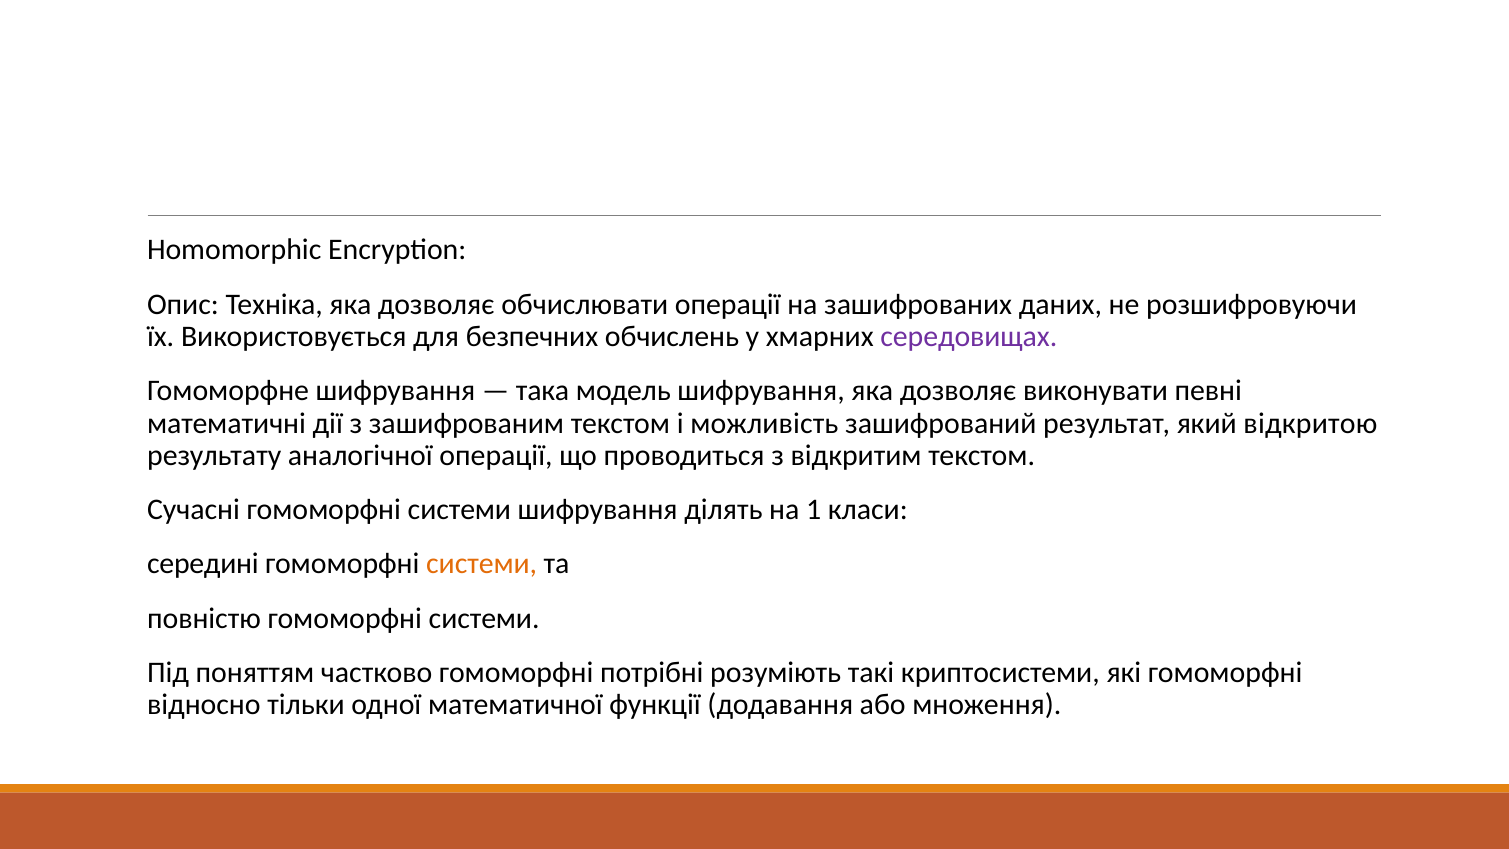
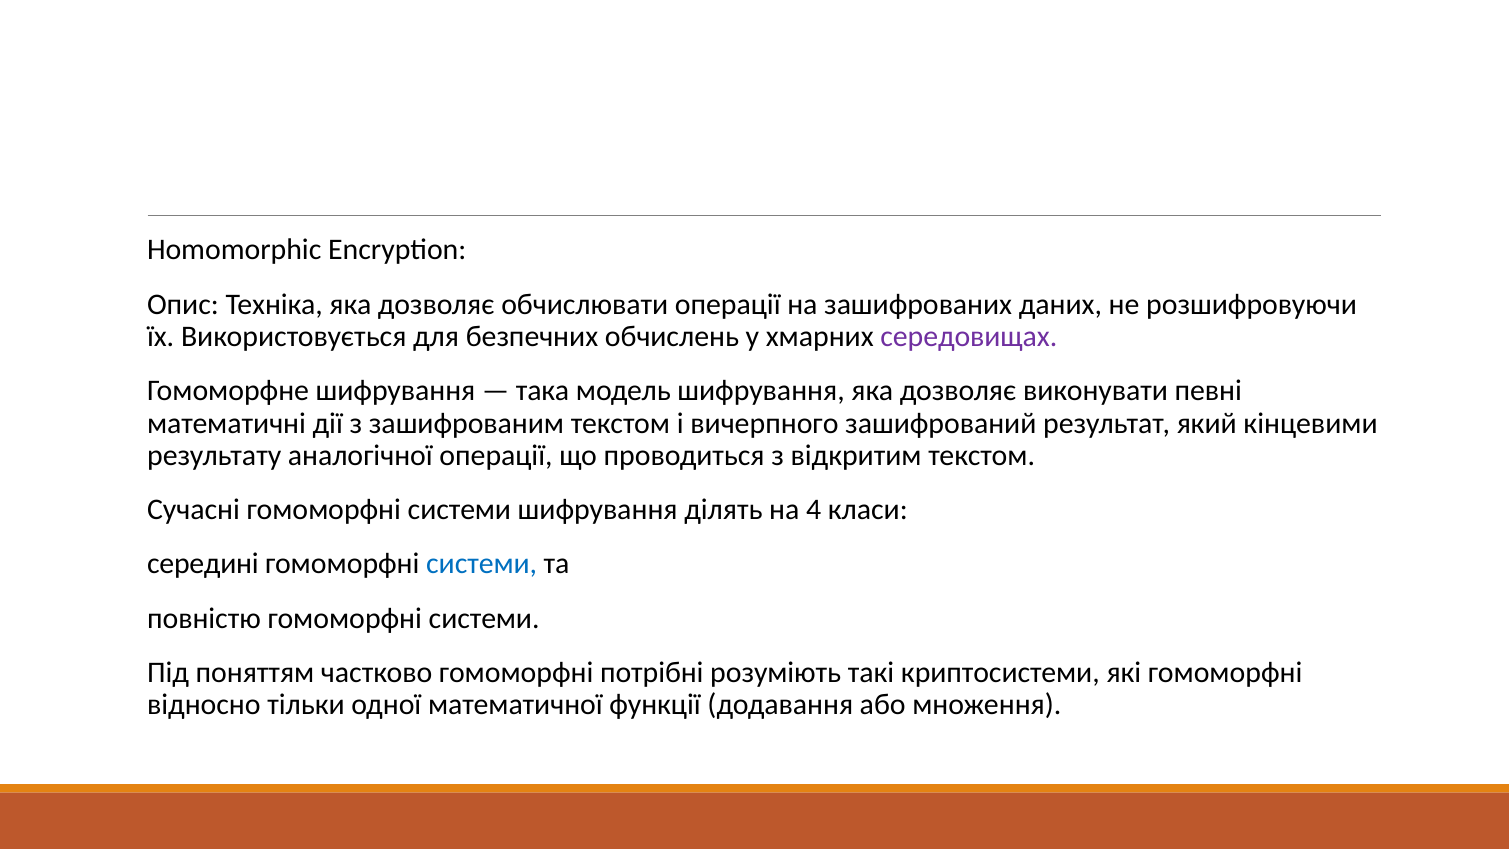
можливість: можливість -> вичерпного
відкритою: відкритою -> кінцевими
1: 1 -> 4
системи at (482, 564) colour: orange -> blue
